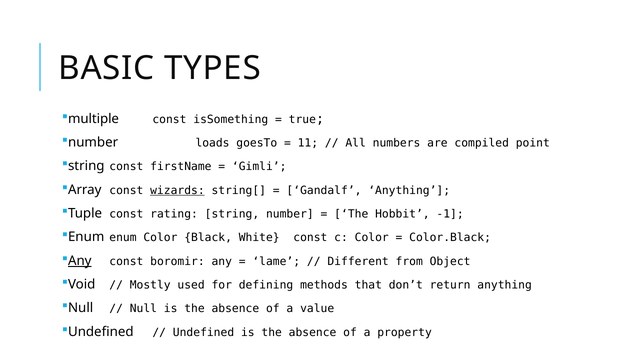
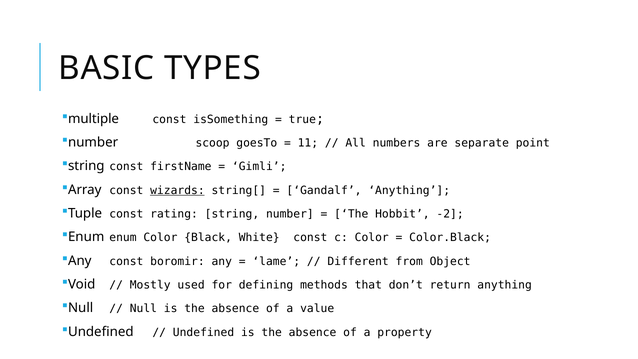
loads: loads -> scoop
compiled: compiled -> separate
-1: -1 -> -2
Any at (80, 261) underline: present -> none
